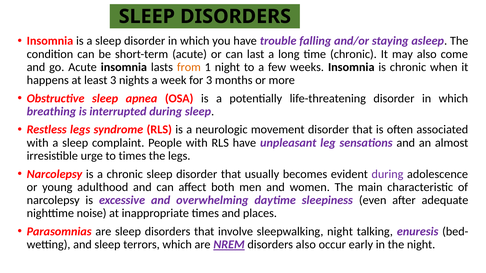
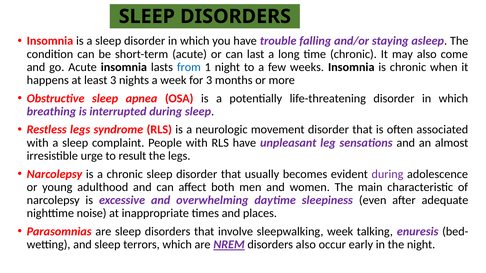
from colour: orange -> blue
to times: times -> result
sleepwalking night: night -> week
